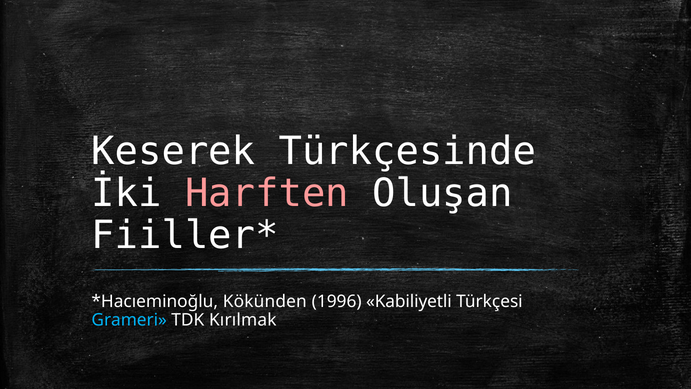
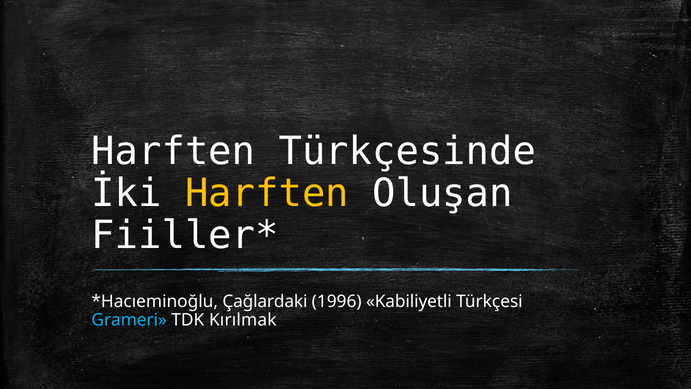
Keserek at (173, 151): Keserek -> Harften
Harften at (267, 193) colour: pink -> yellow
Kökünden: Kökünden -> Çağlardaki
